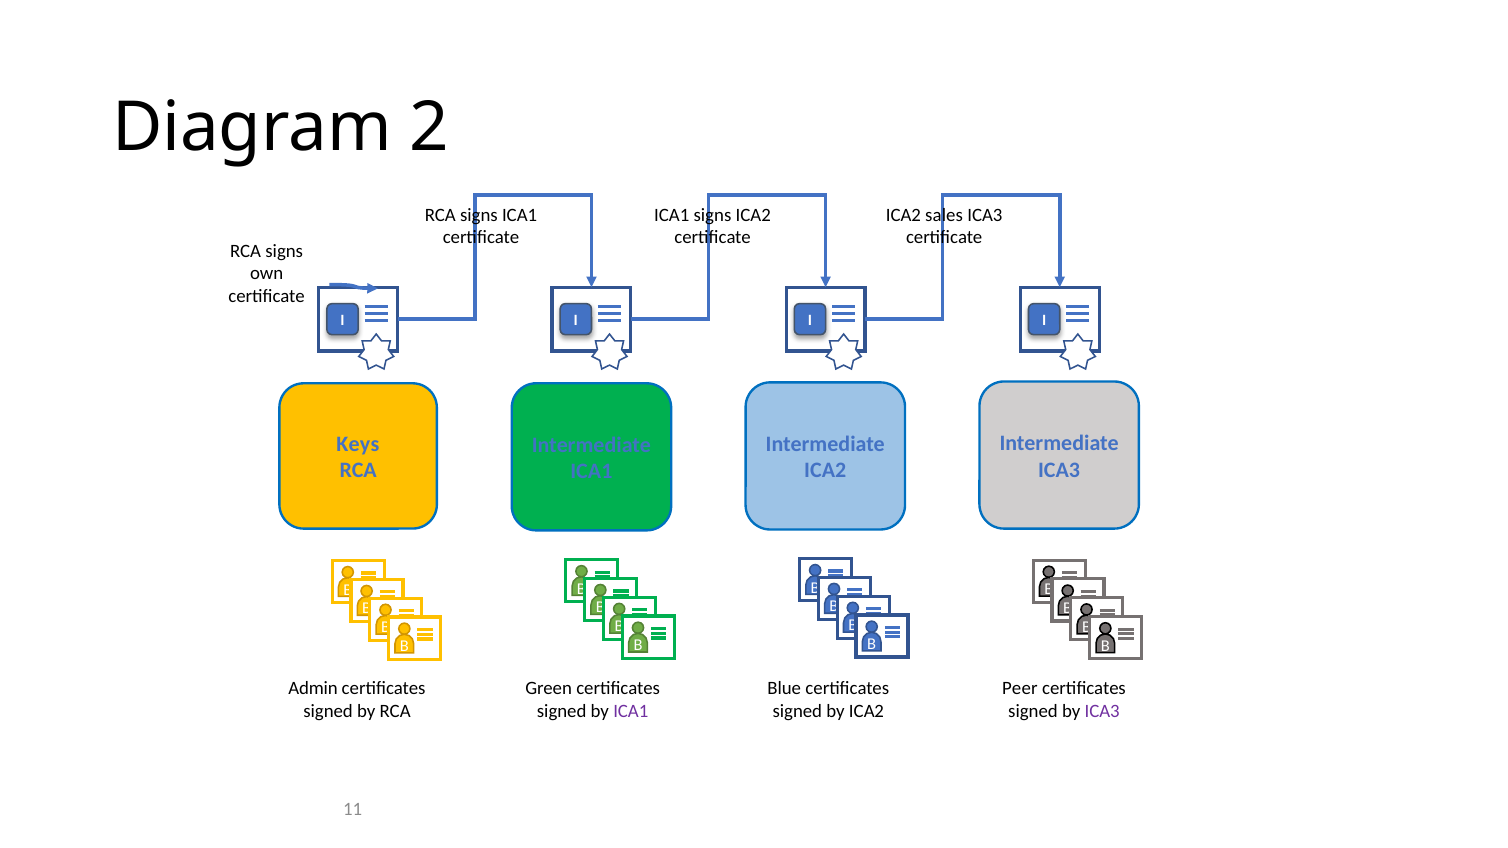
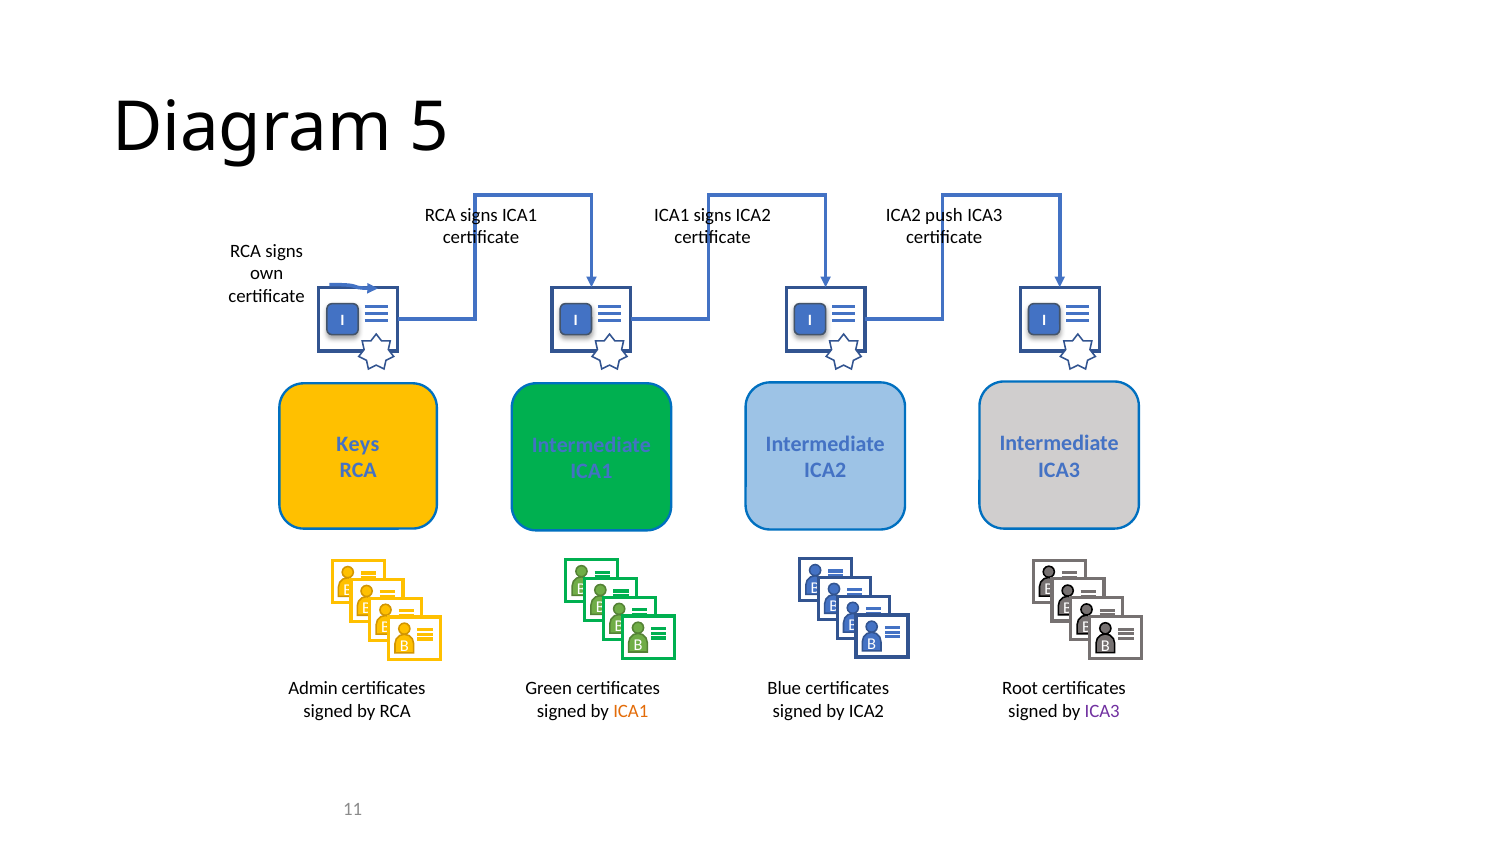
2: 2 -> 5
sales: sales -> push
Peer: Peer -> Root
ICA1 at (631, 711) colour: purple -> orange
